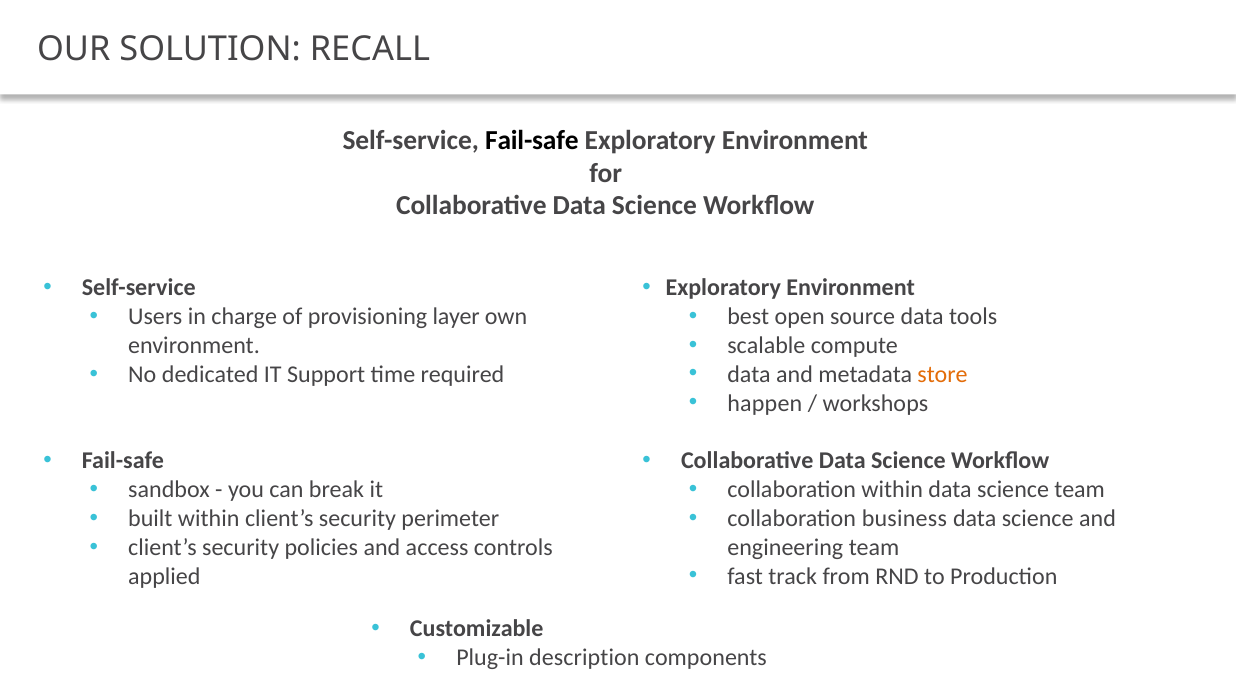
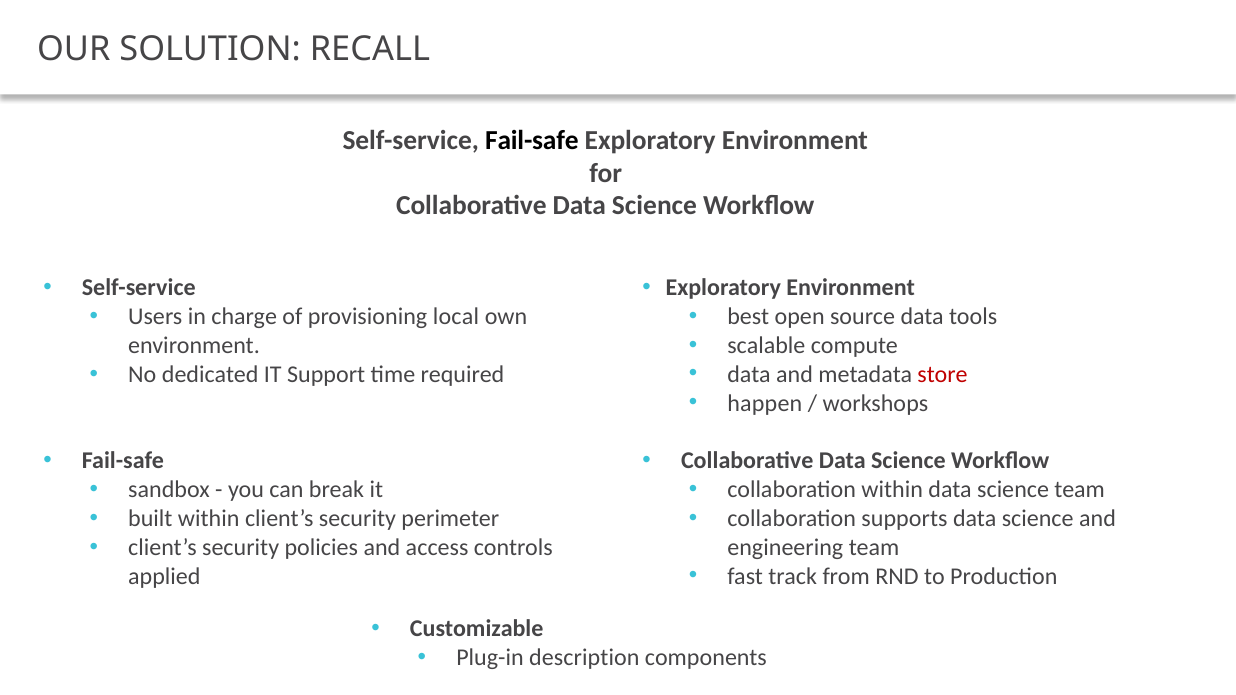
layer: layer -> local
store colour: orange -> red
business: business -> supports
